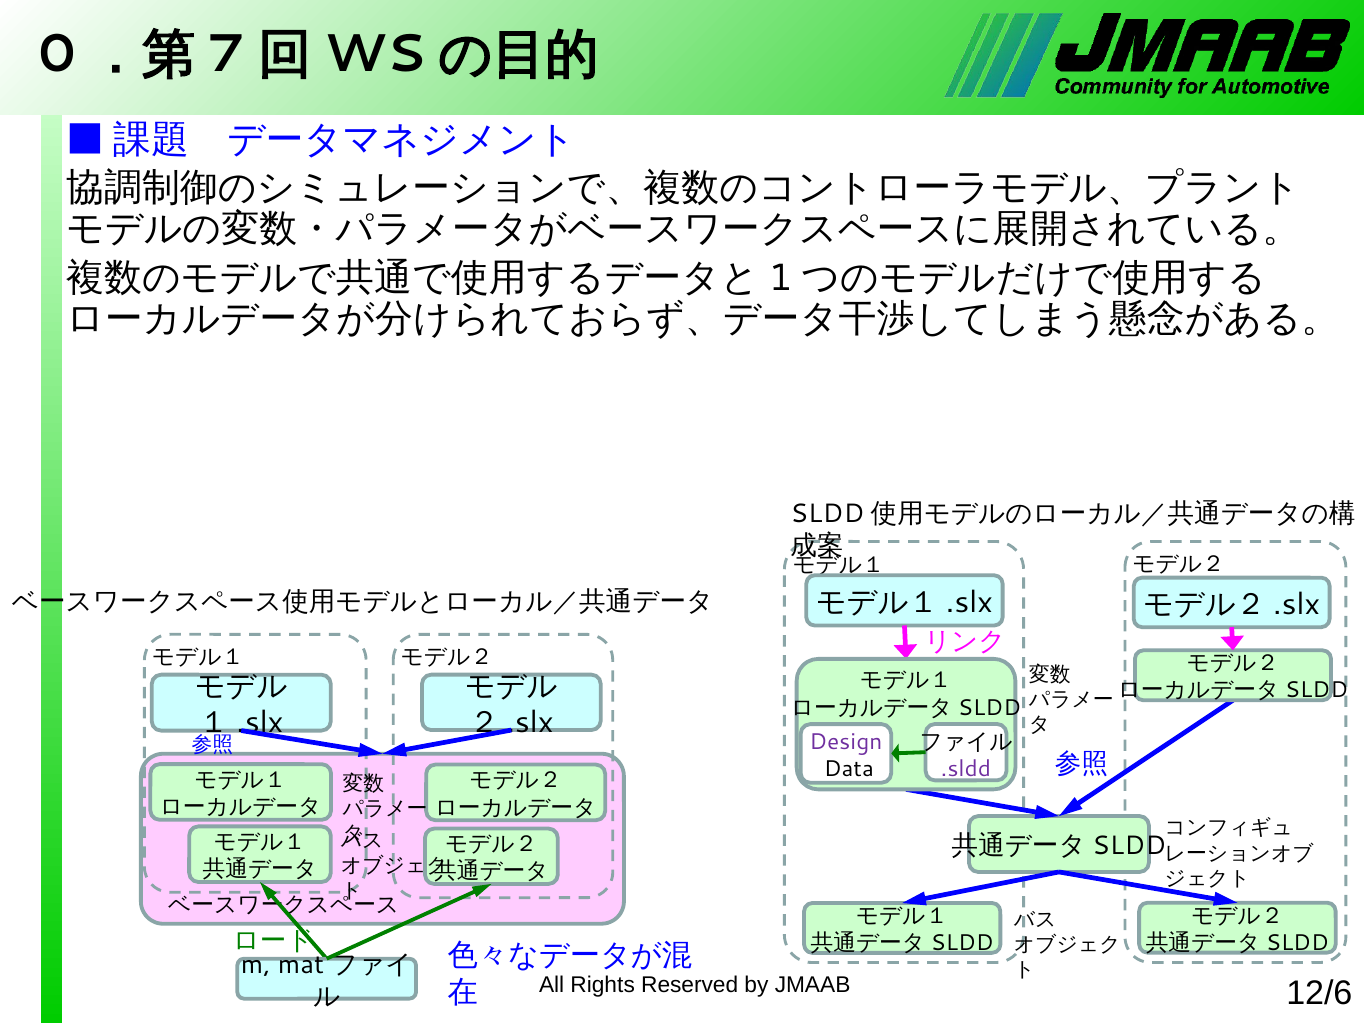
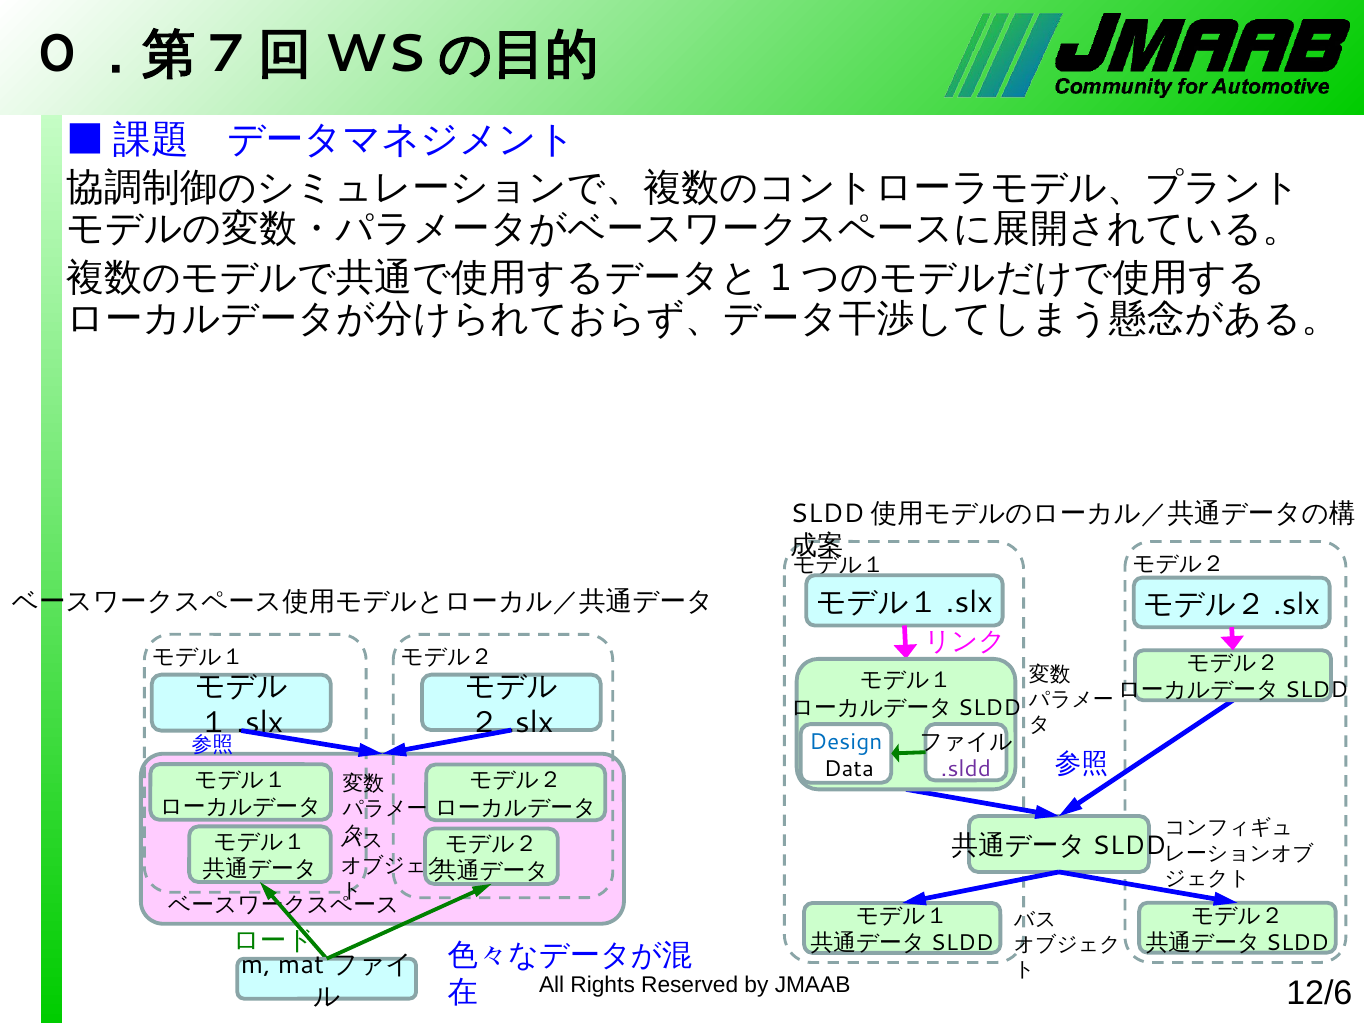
Design colour: purple -> blue
